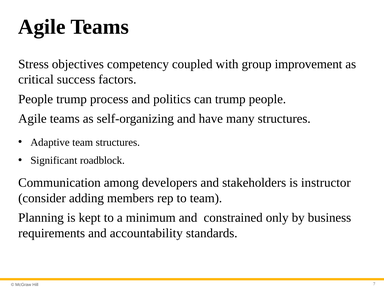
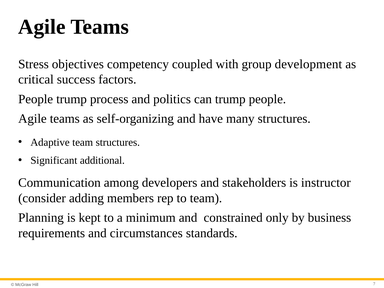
improvement: improvement -> development
roadblock: roadblock -> additional
accountability: accountability -> circumstances
